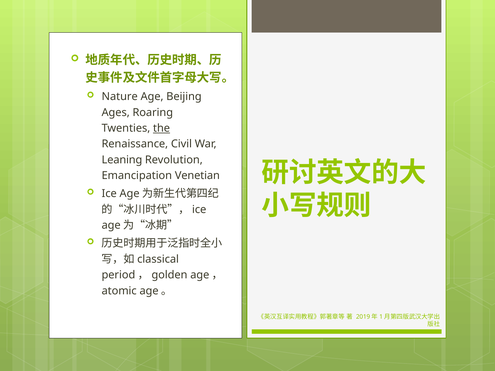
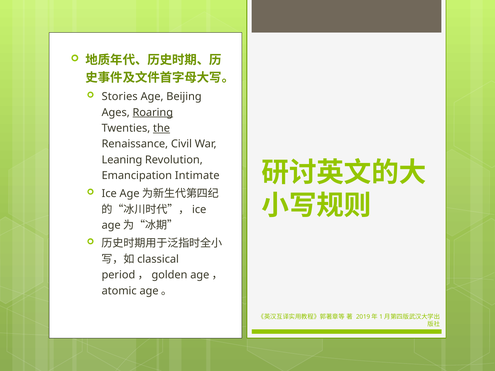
Nature: Nature -> Stories
Roaring underline: none -> present
Venetian: Venetian -> Intimate
